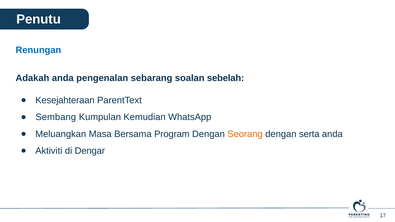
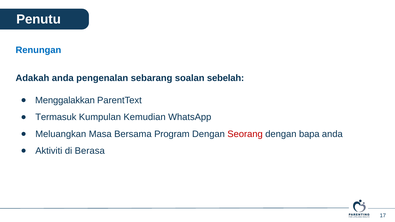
Kesejahteraan: Kesejahteraan -> Menggalakkan
Sembang: Sembang -> Termasuk
Seorang colour: orange -> red
serta: serta -> bapa
Dengar: Dengar -> Berasa
